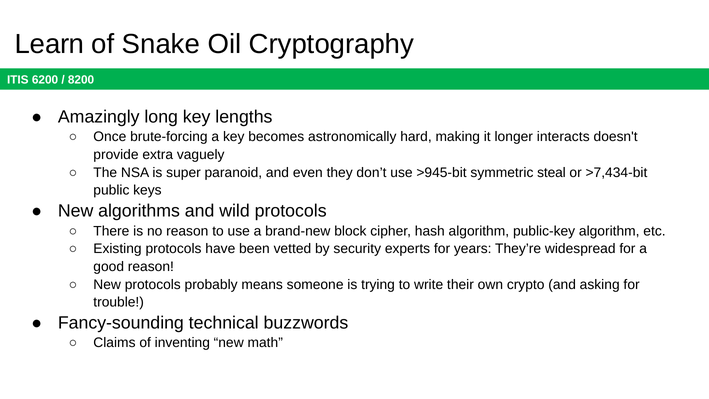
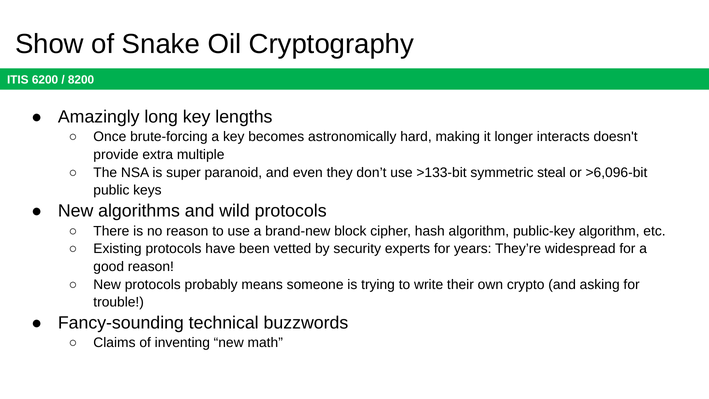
Learn: Learn -> Show
vaguely: vaguely -> multiple
>945-bit: >945-bit -> >133-bit
>7,434-bit: >7,434-bit -> >6,096-bit
